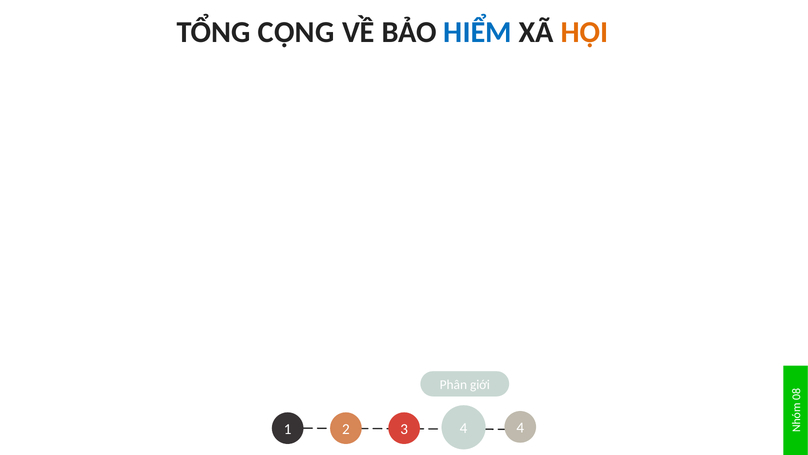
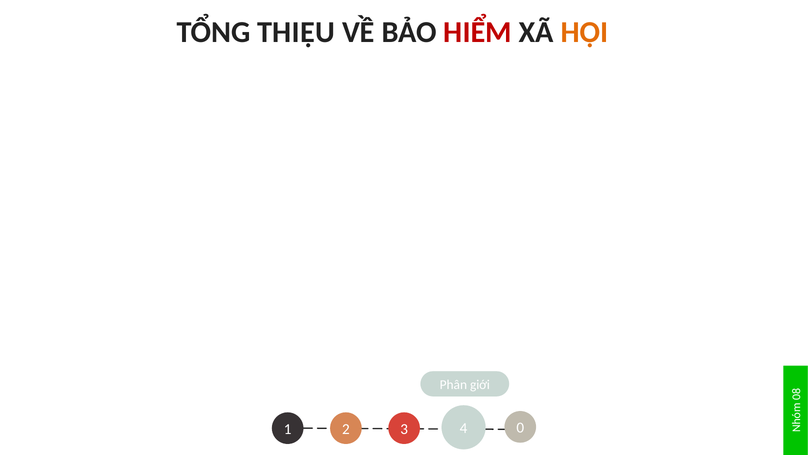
CỘNG: CỘNG -> THIỆU
HIỂM colour: blue -> red
4 4: 4 -> 0
